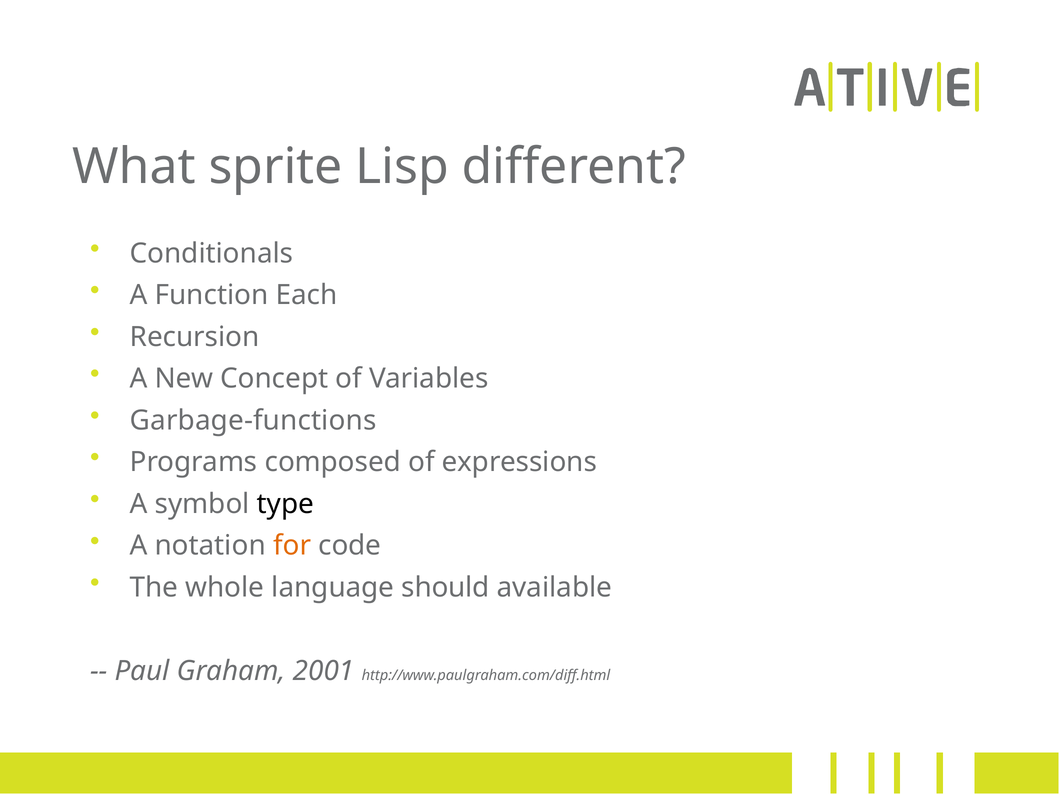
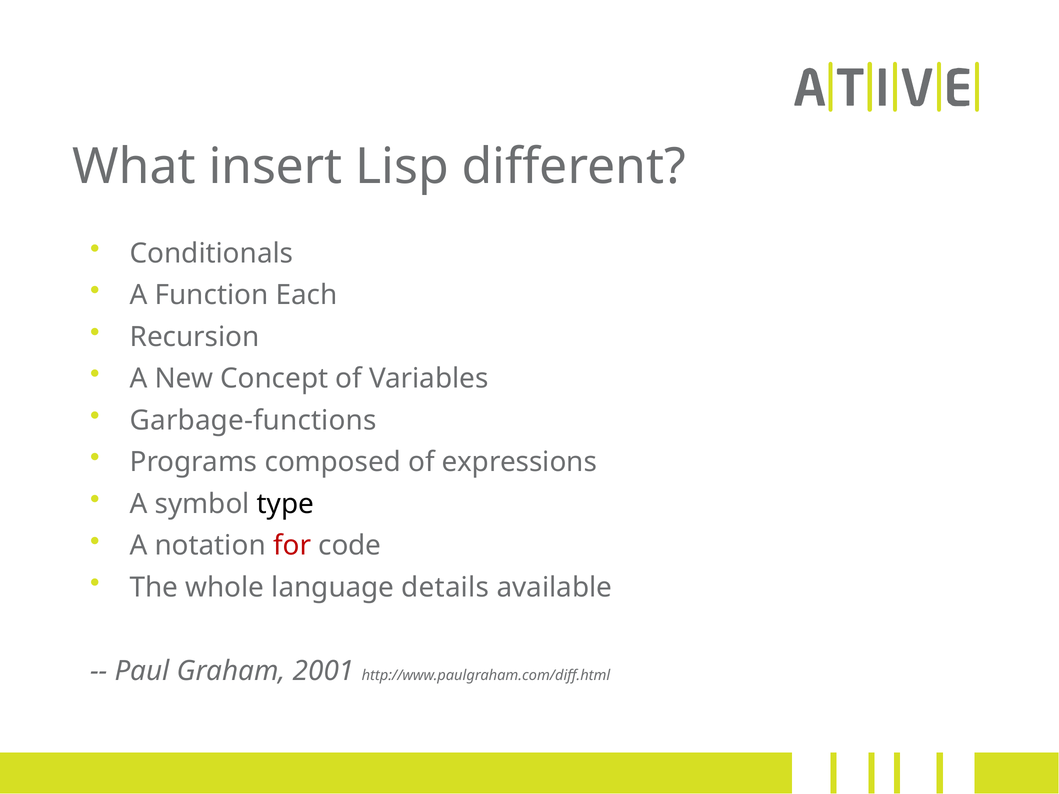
sprite: sprite -> insert
for colour: orange -> red
should: should -> details
